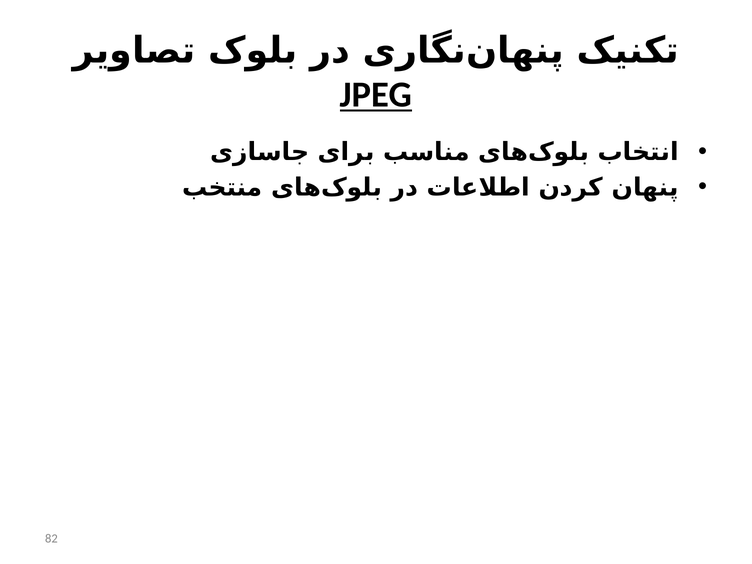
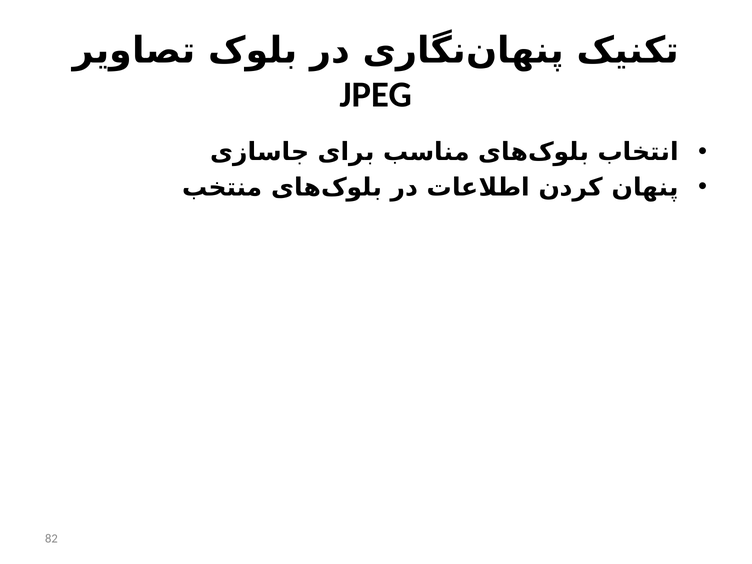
JPEG underline: present -> none
